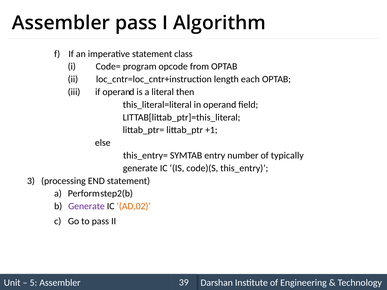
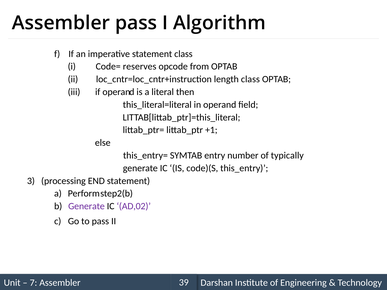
program: program -> reserves
length each: each -> class
AD,02 colour: orange -> purple
5: 5 -> 7
